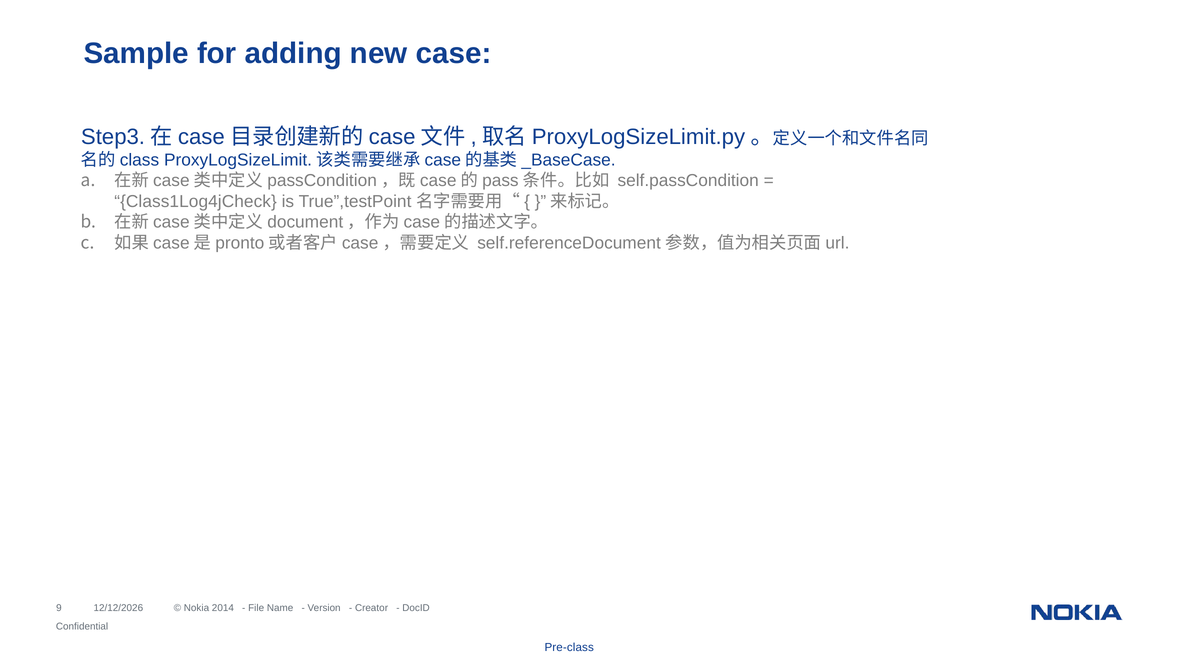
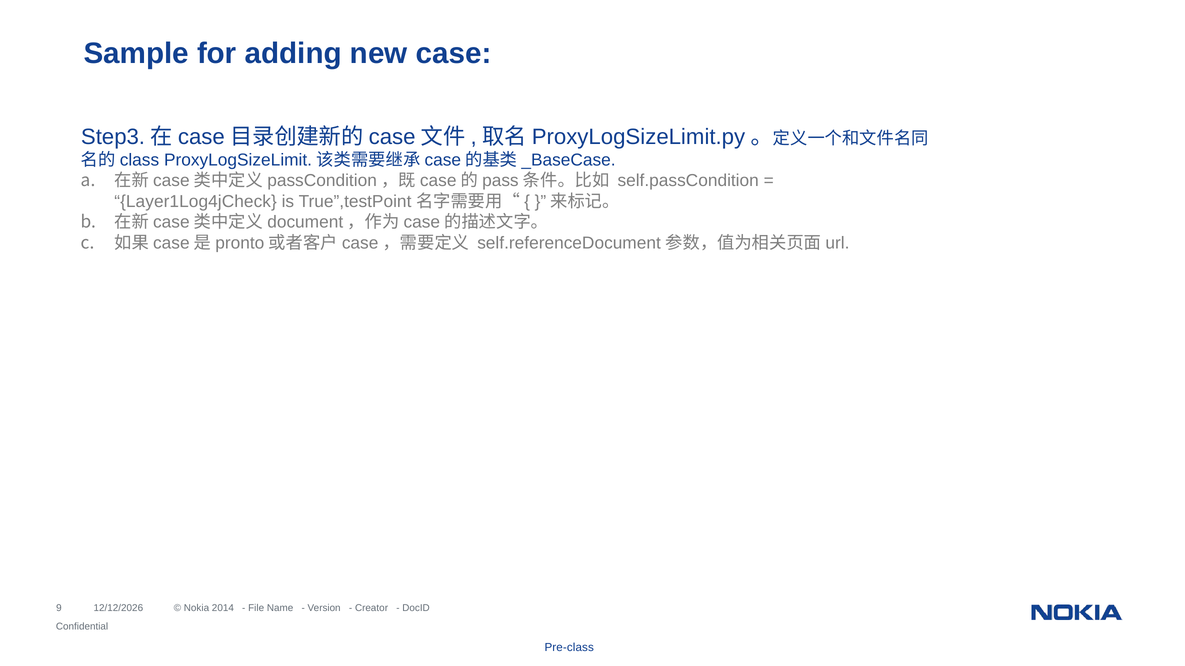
Class1Log4jCheck: Class1Log4jCheck -> Layer1Log4jCheck
